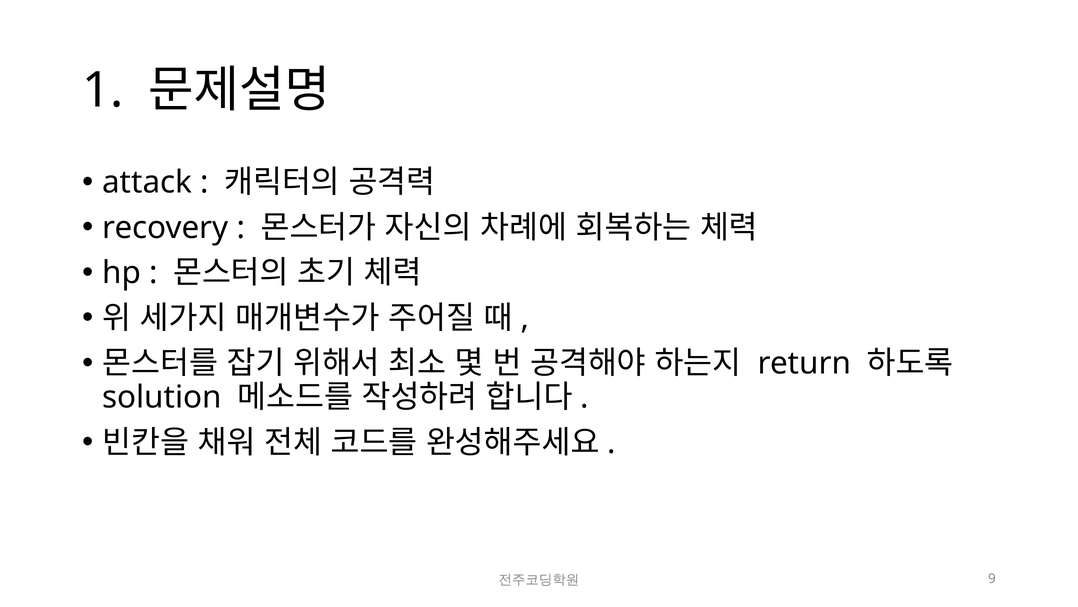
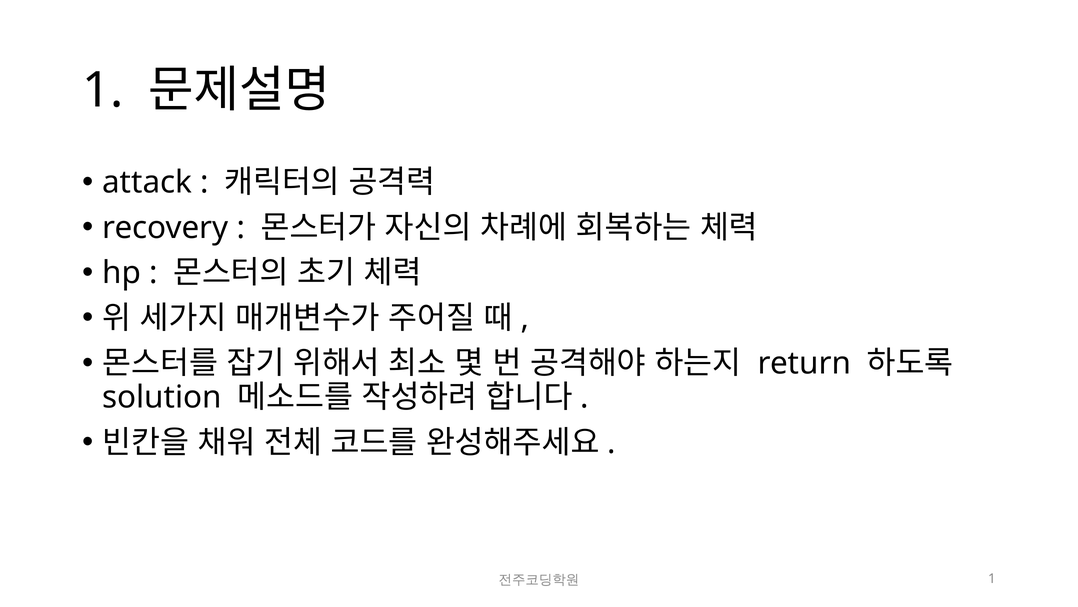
9 at (992, 578): 9 -> 1
